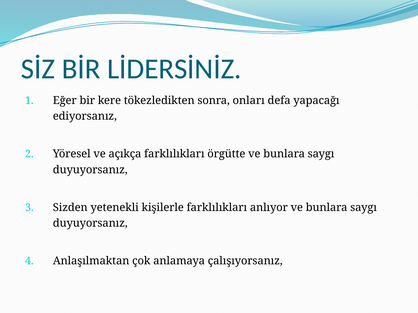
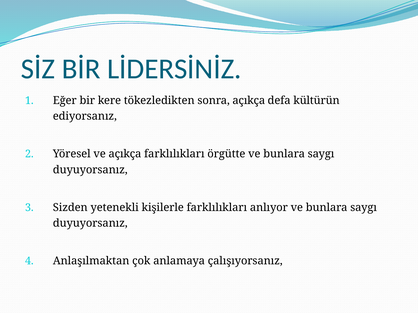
sonra onları: onları -> açıkça
yapacağı: yapacağı -> kültürün
